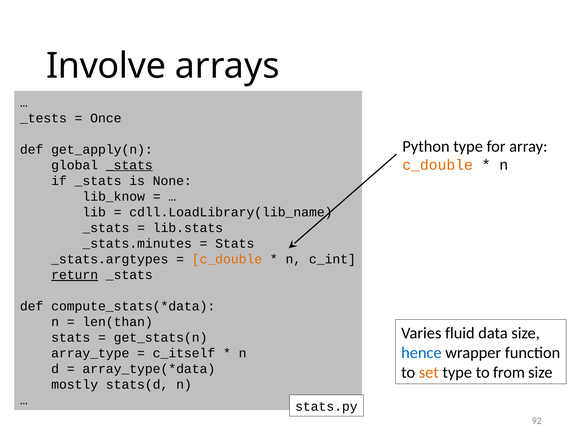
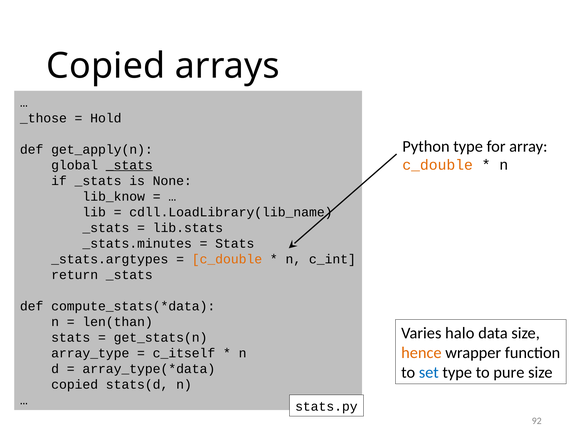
Involve at (106, 66): Involve -> Copied
_tests: _tests -> _those
Once: Once -> Hold
return underline: present -> none
fluid: fluid -> halo
hence colour: blue -> orange
set colour: orange -> blue
from: from -> pure
mostly at (75, 385): mostly -> copied
